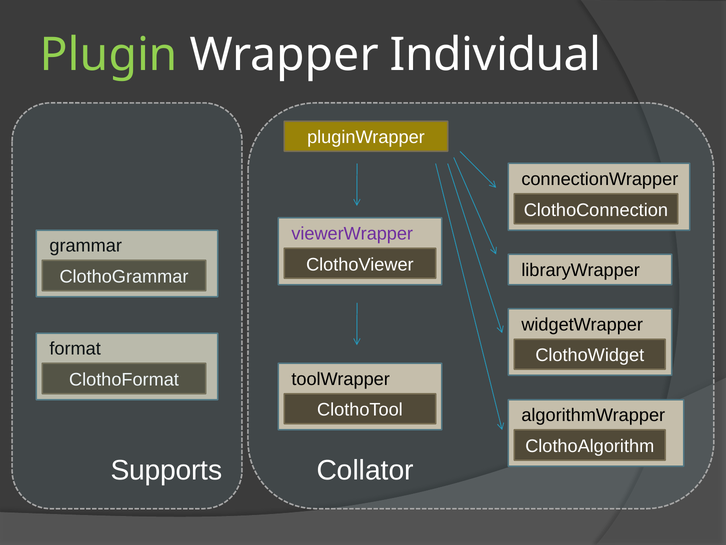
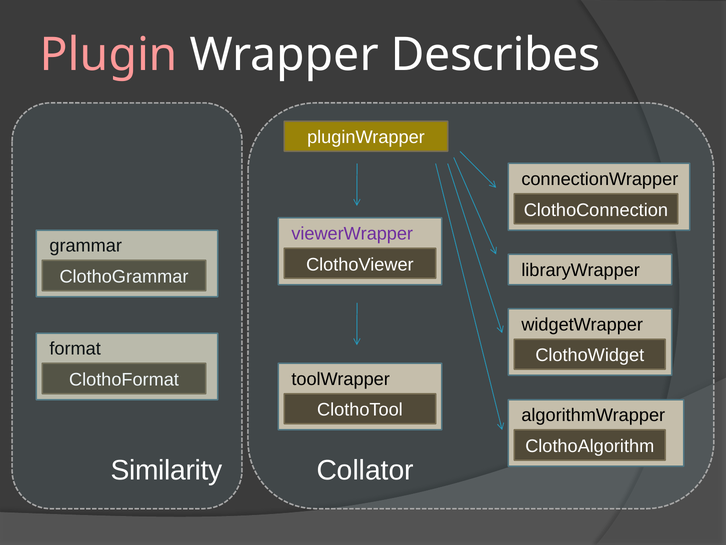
Plugin colour: light green -> pink
Individual: Individual -> Describes
Supports: Supports -> Similarity
